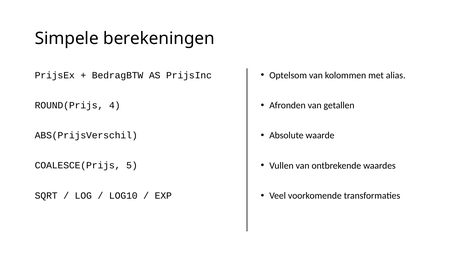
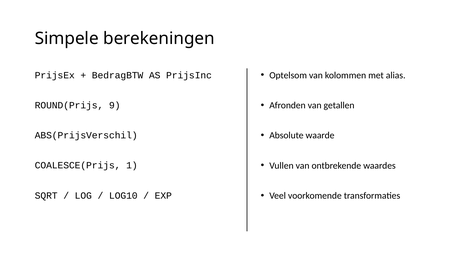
4: 4 -> 9
5: 5 -> 1
